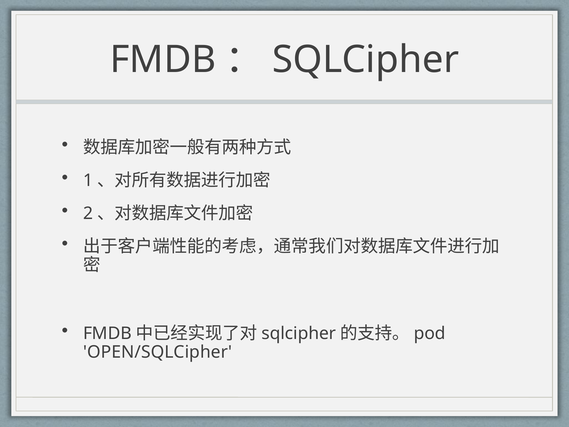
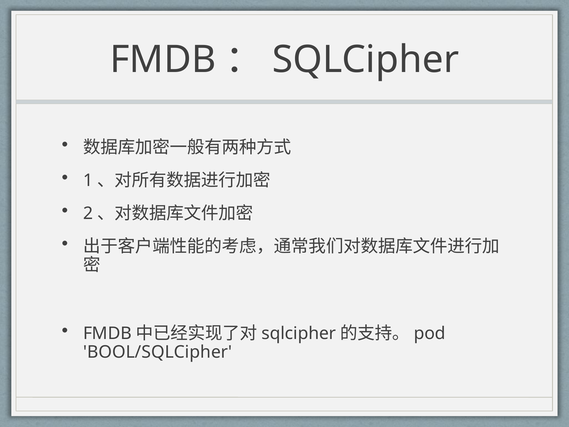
OPEN/SQLCipher: OPEN/SQLCipher -> BOOL/SQLCipher
